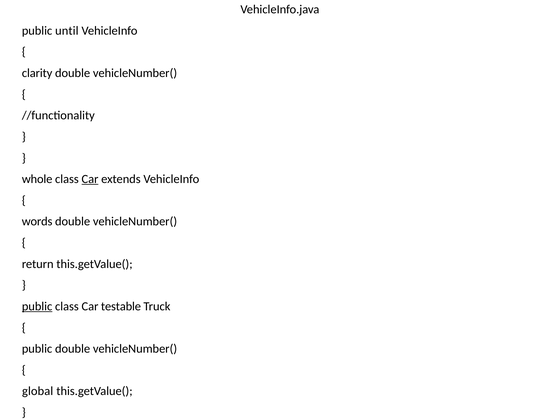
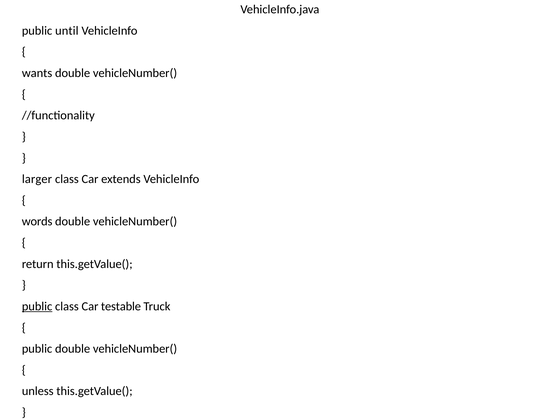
clarity: clarity -> wants
whole: whole -> larger
Car at (90, 179) underline: present -> none
global: global -> unless
